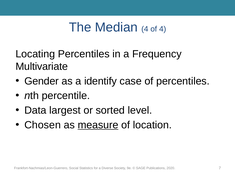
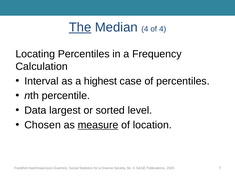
The underline: none -> present
Multivariate: Multivariate -> Calculation
Gender: Gender -> Interval
identify: identify -> highest
